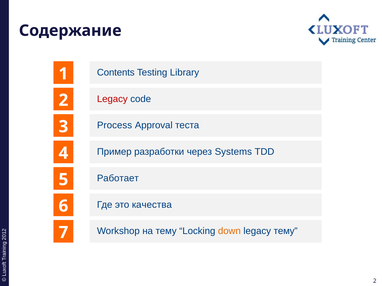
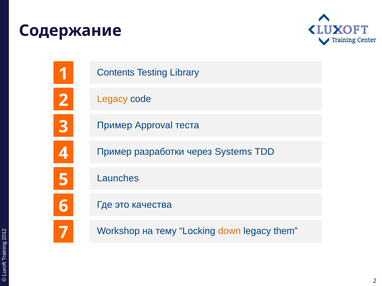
Legacy at (112, 99) colour: red -> orange
3 Process: Process -> Пример
Работает: Работает -> Launches
legacy тему: тему -> them
